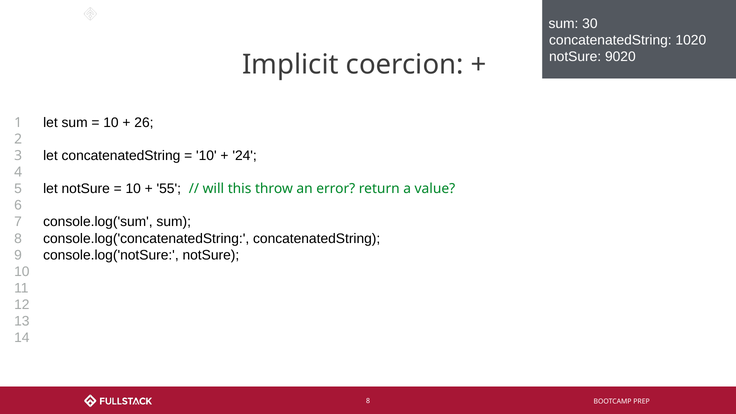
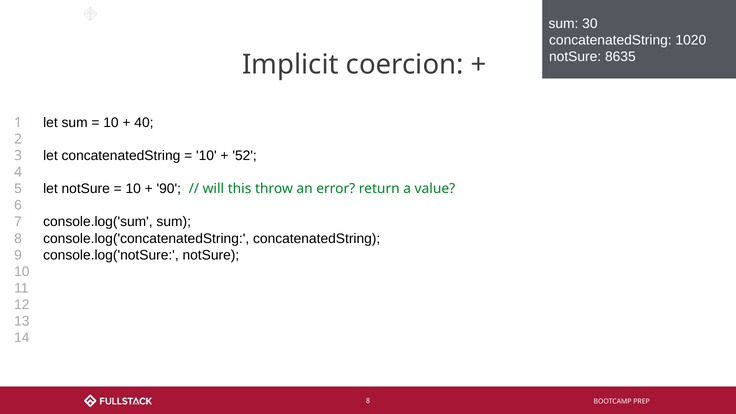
9020: 9020 -> 8635
26: 26 -> 40
24: 24 -> 52
55: 55 -> 90
